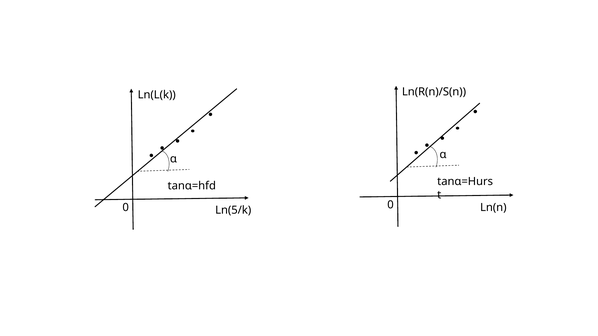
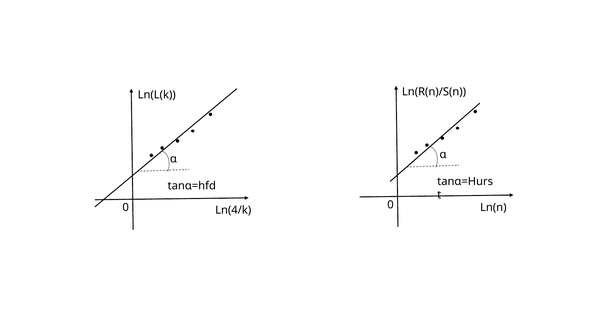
Ln(5/k: Ln(5/k -> Ln(4/k
